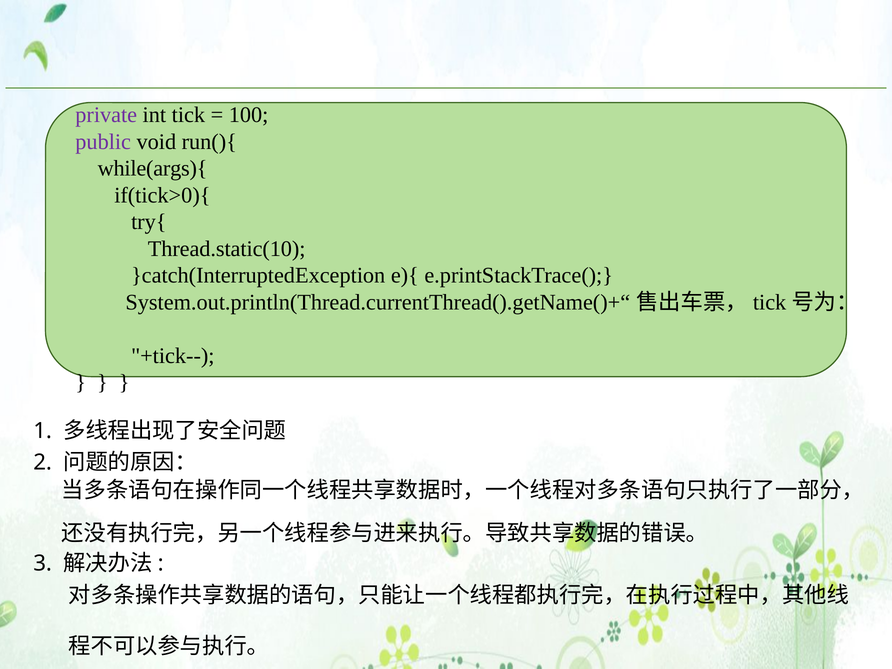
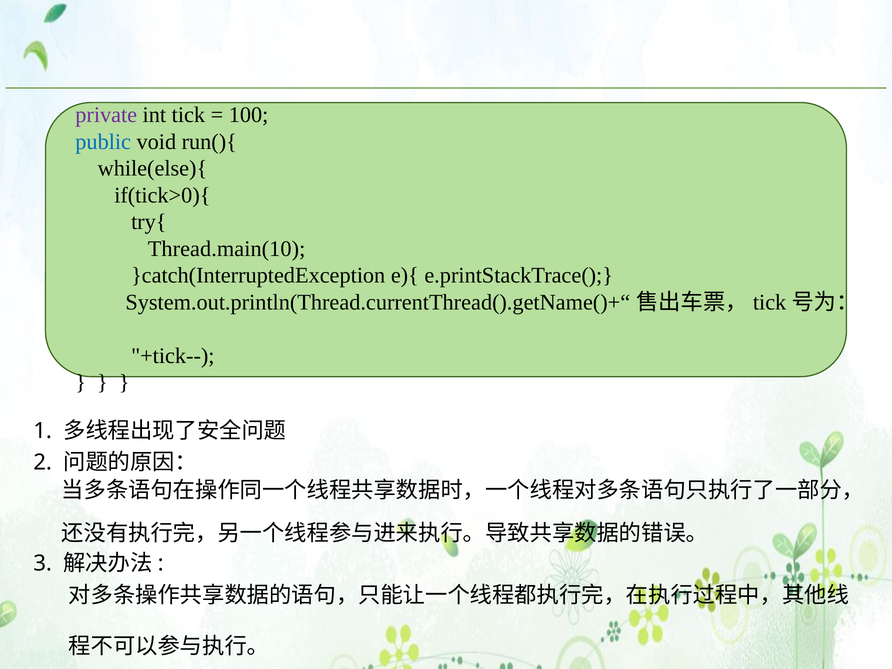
public colour: purple -> blue
while(args){: while(args){ -> while(else){
Thread.static(10: Thread.static(10 -> Thread.main(10
